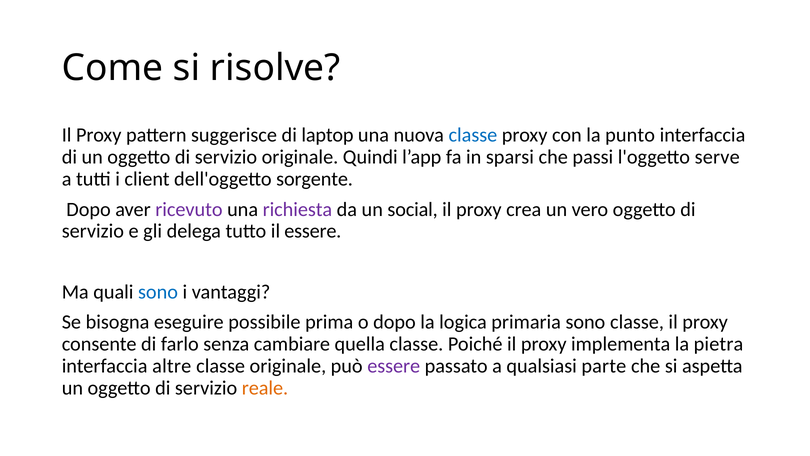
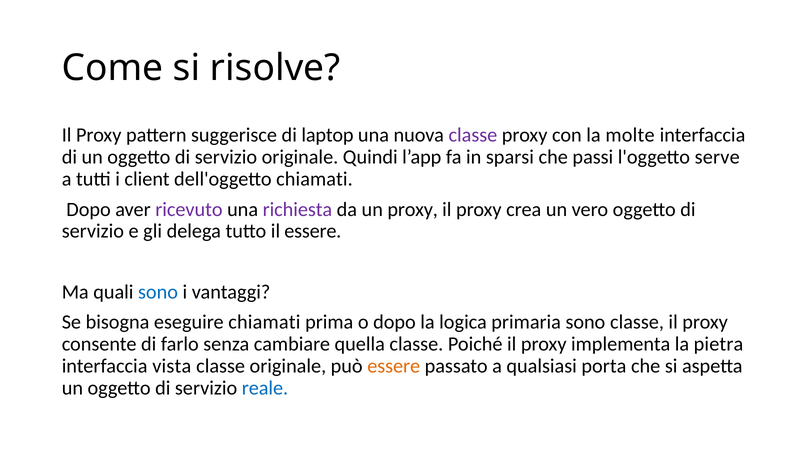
classe at (473, 135) colour: blue -> purple
punto: punto -> molte
dell'oggetto sorgente: sorgente -> chiamati
un social: social -> proxy
eseguire possibile: possibile -> chiamati
altre: altre -> vista
essere at (394, 366) colour: purple -> orange
parte: parte -> porta
reale colour: orange -> blue
